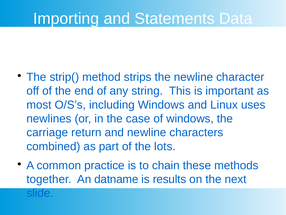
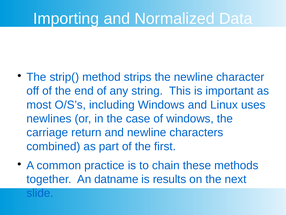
Statements: Statements -> Normalized
lots: lots -> first
